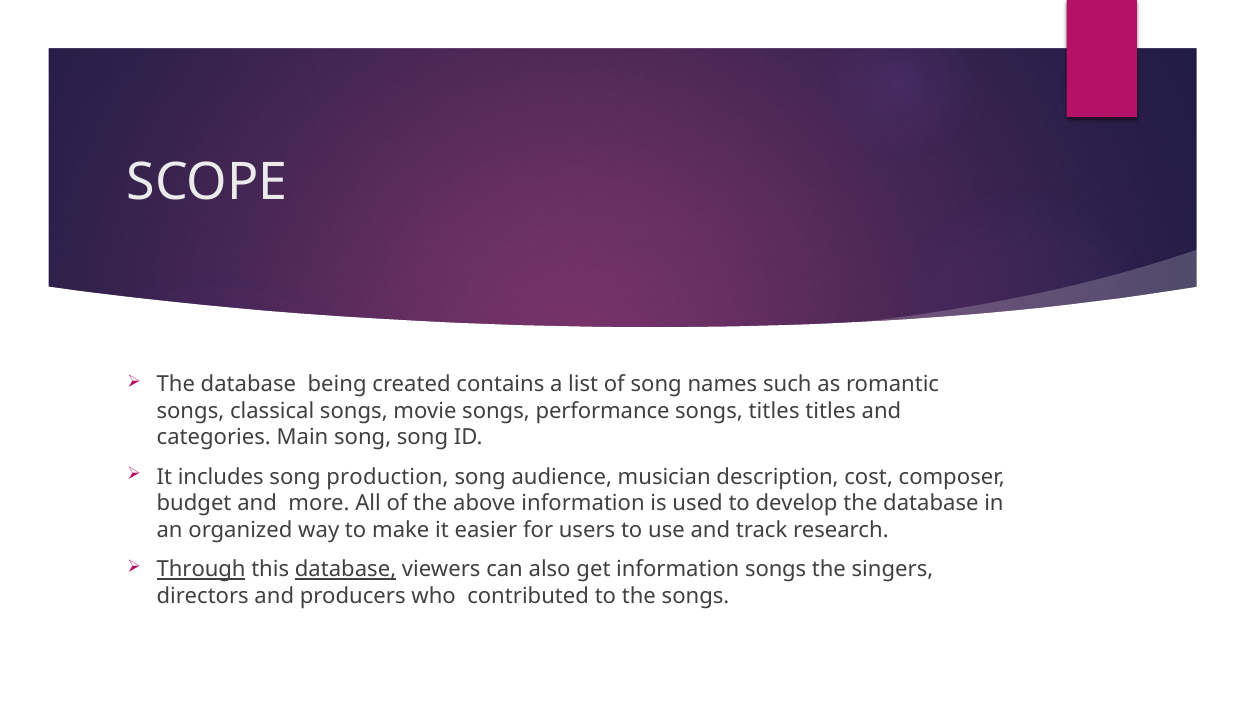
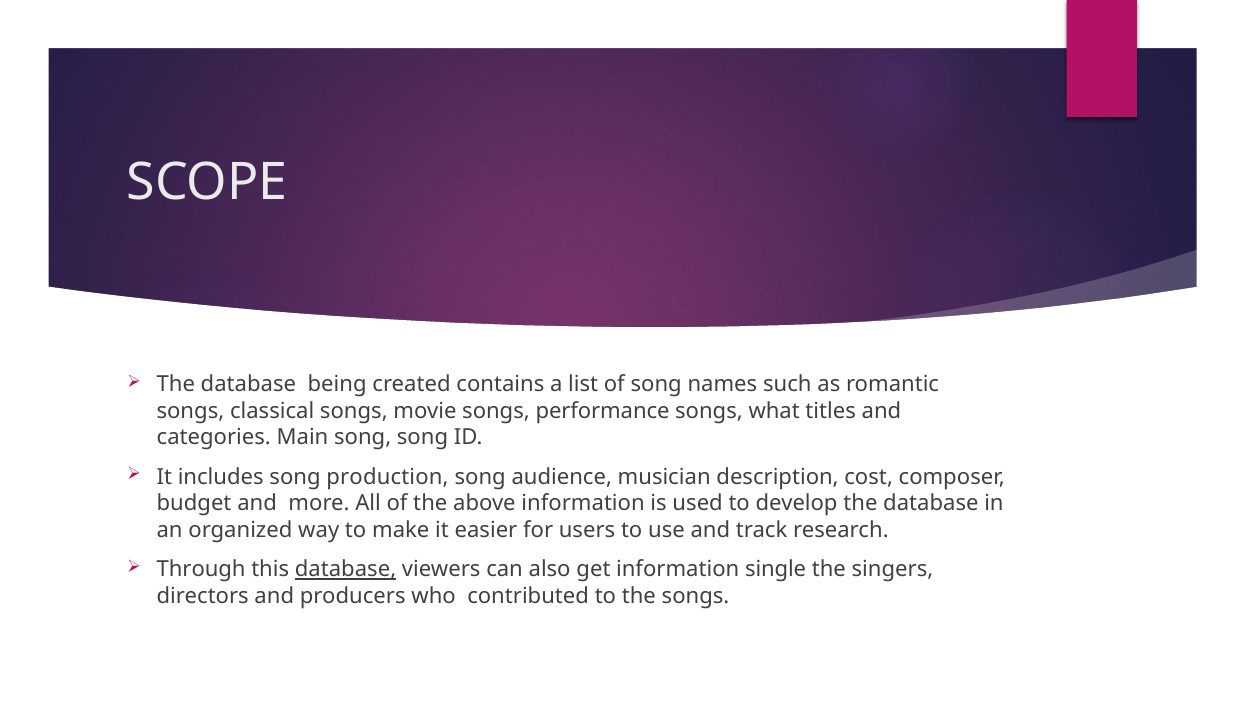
songs titles: titles -> what
Through underline: present -> none
information songs: songs -> single
